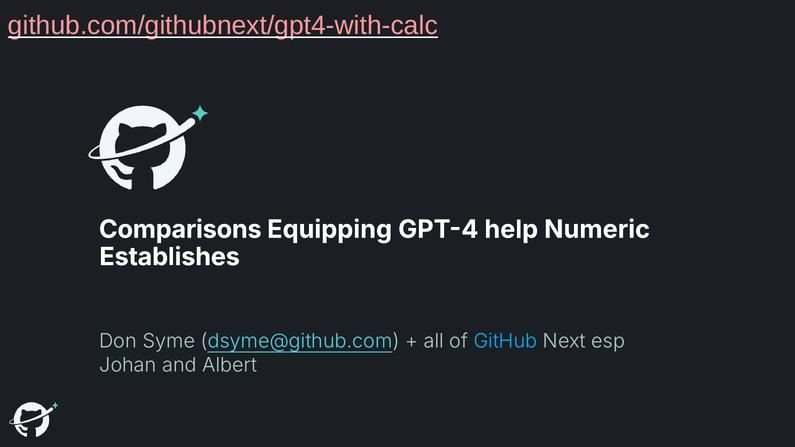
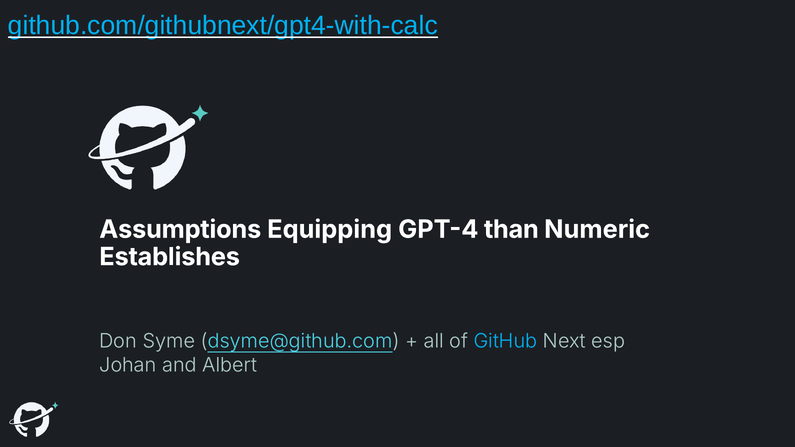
github.com/githubnext/gpt4-with-calc colour: pink -> light blue
Comparisons: Comparisons -> Assumptions
help: help -> than
